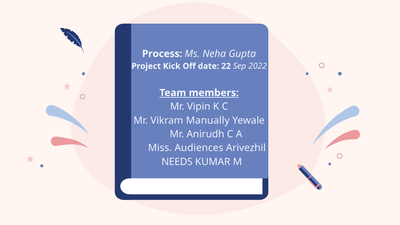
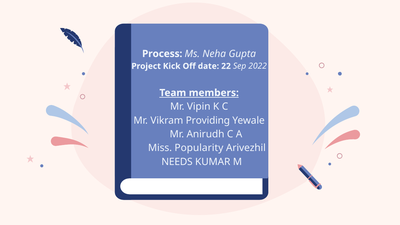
Manually: Manually -> Providing
Audiences: Audiences -> Popularity
